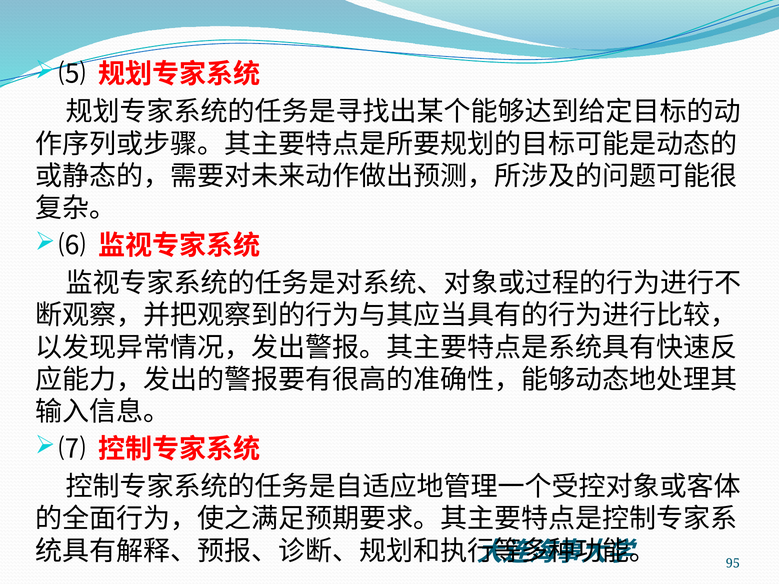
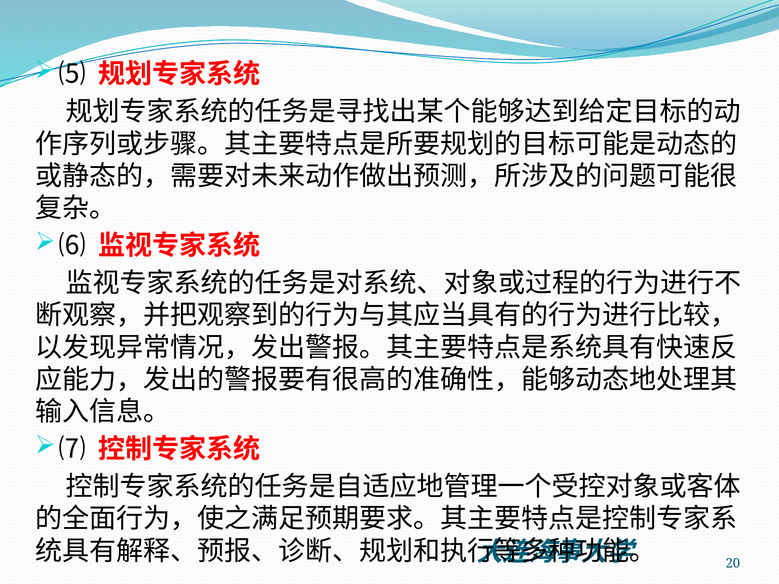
95: 95 -> 20
